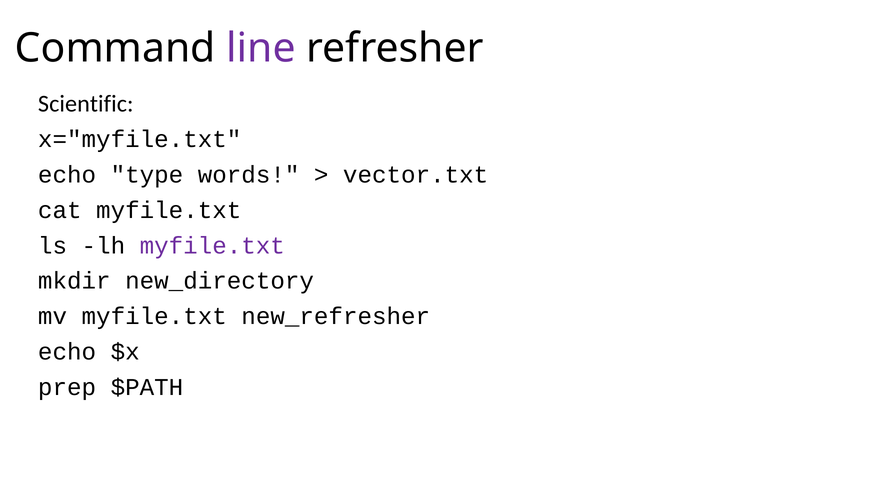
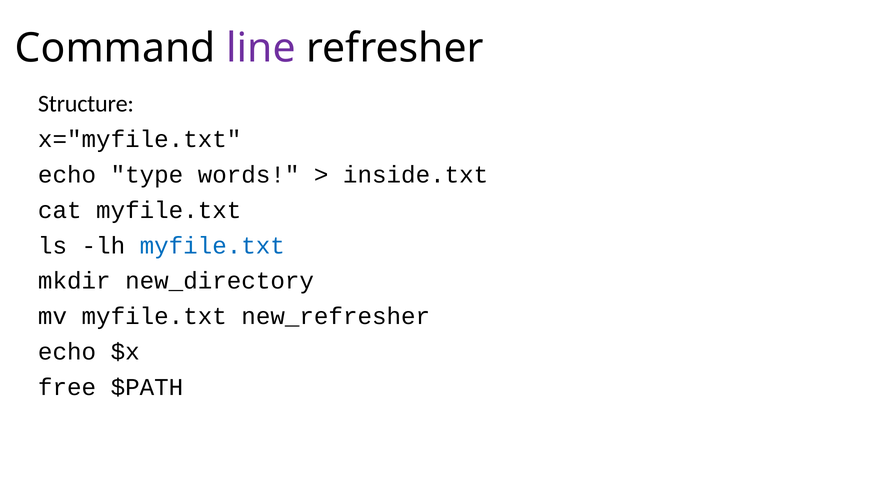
Scientific: Scientific -> Structure
vector.txt: vector.txt -> inside.txt
myfile.txt at (212, 246) colour: purple -> blue
prep: prep -> free
